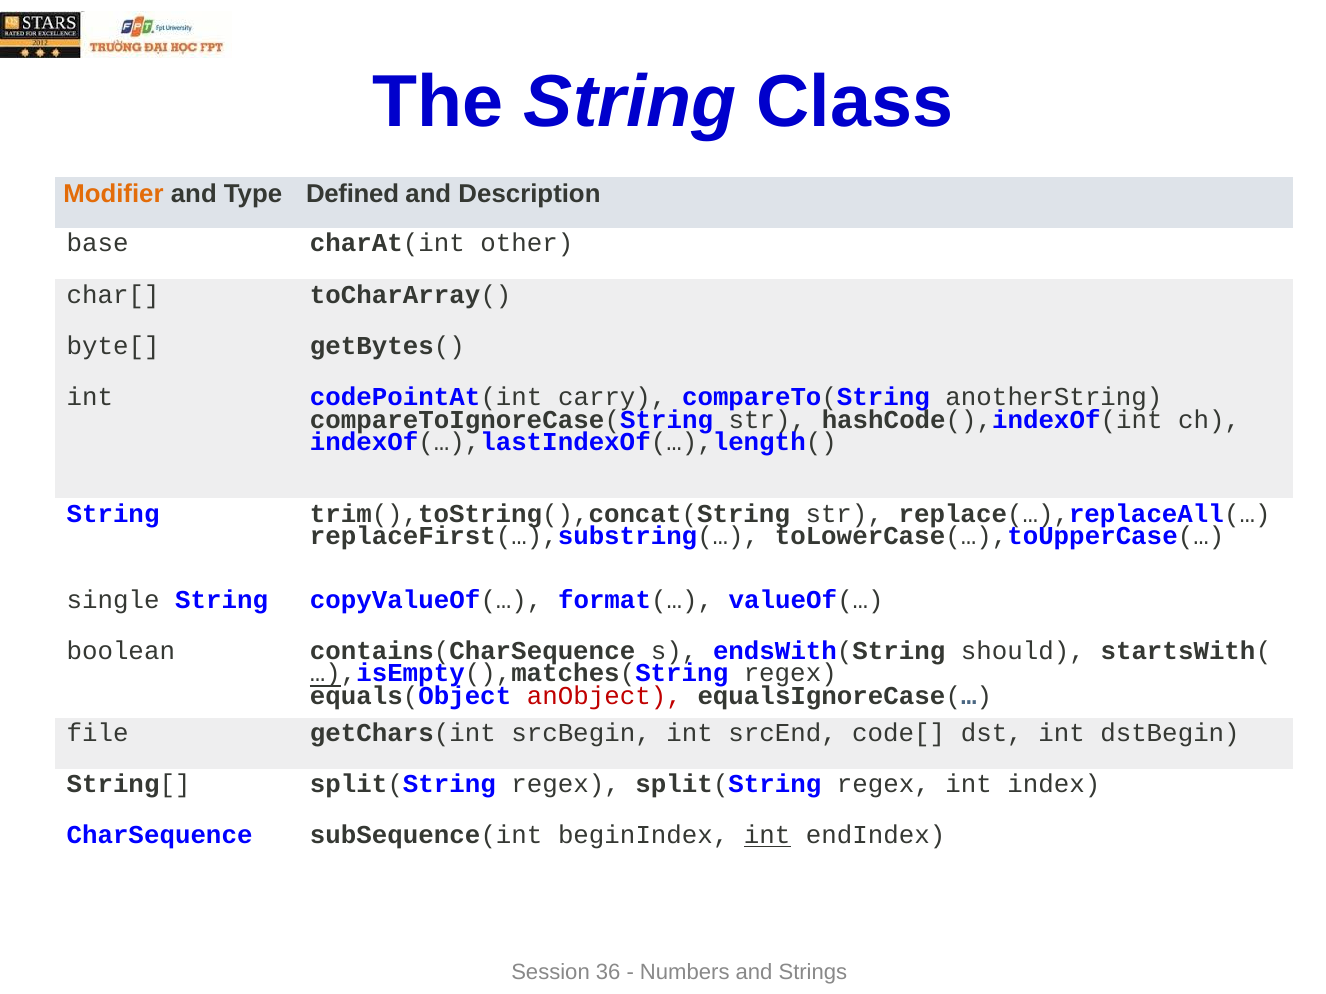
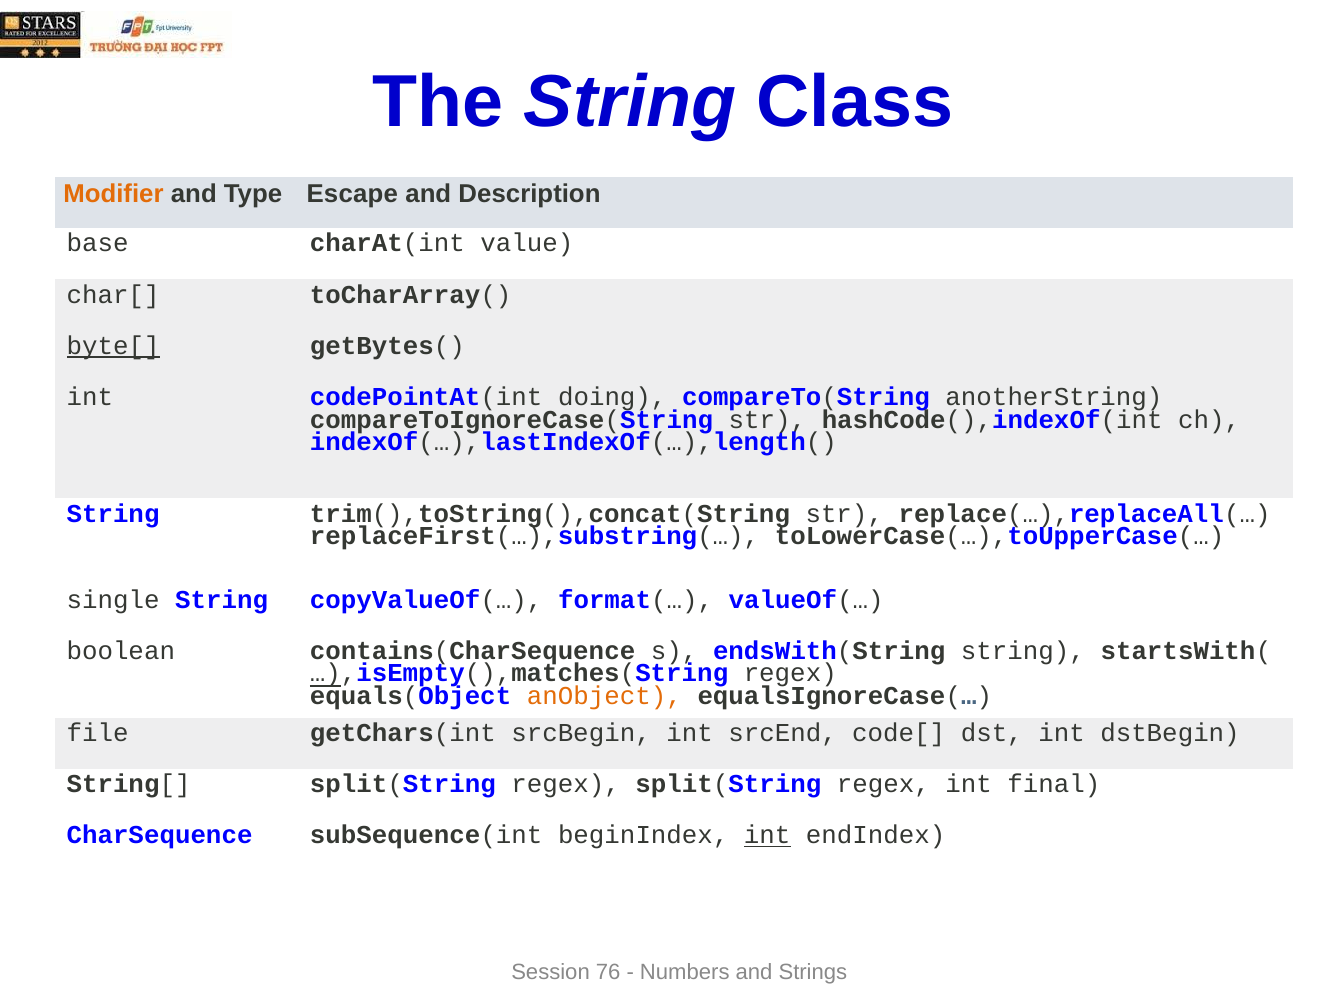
Defined: Defined -> Escape
other: other -> value
byte[ underline: none -> present
carry: carry -> doing
endsWith(String should: should -> string
anObject colour: red -> orange
index: index -> final
36: 36 -> 76
